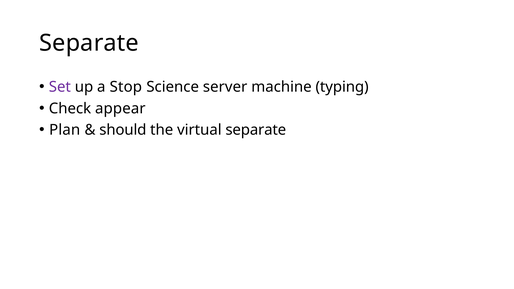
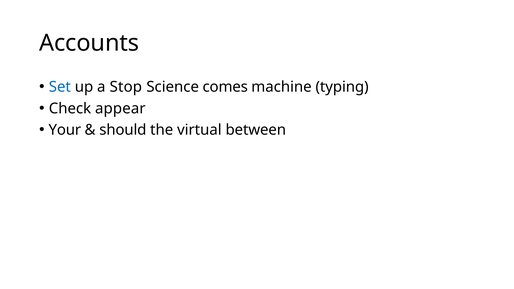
Separate at (89, 43): Separate -> Accounts
Set colour: purple -> blue
server: server -> comes
Plan: Plan -> Your
virtual separate: separate -> between
